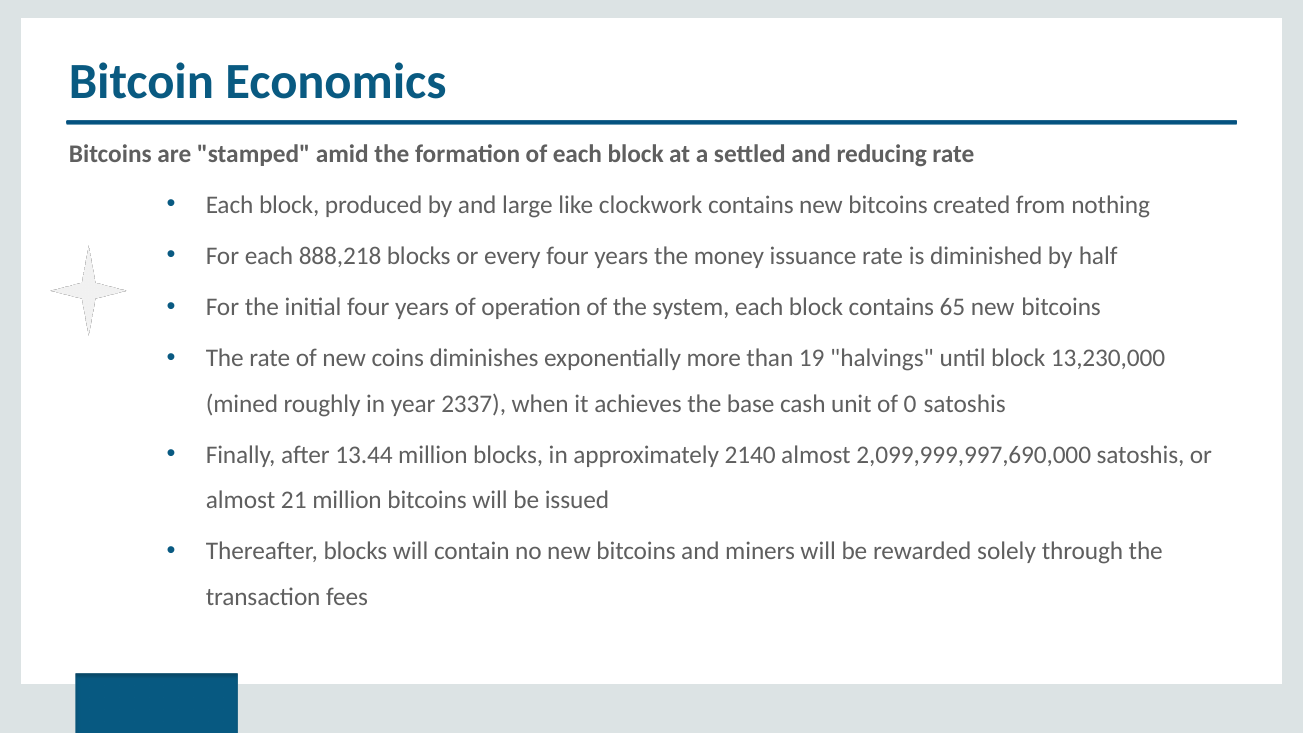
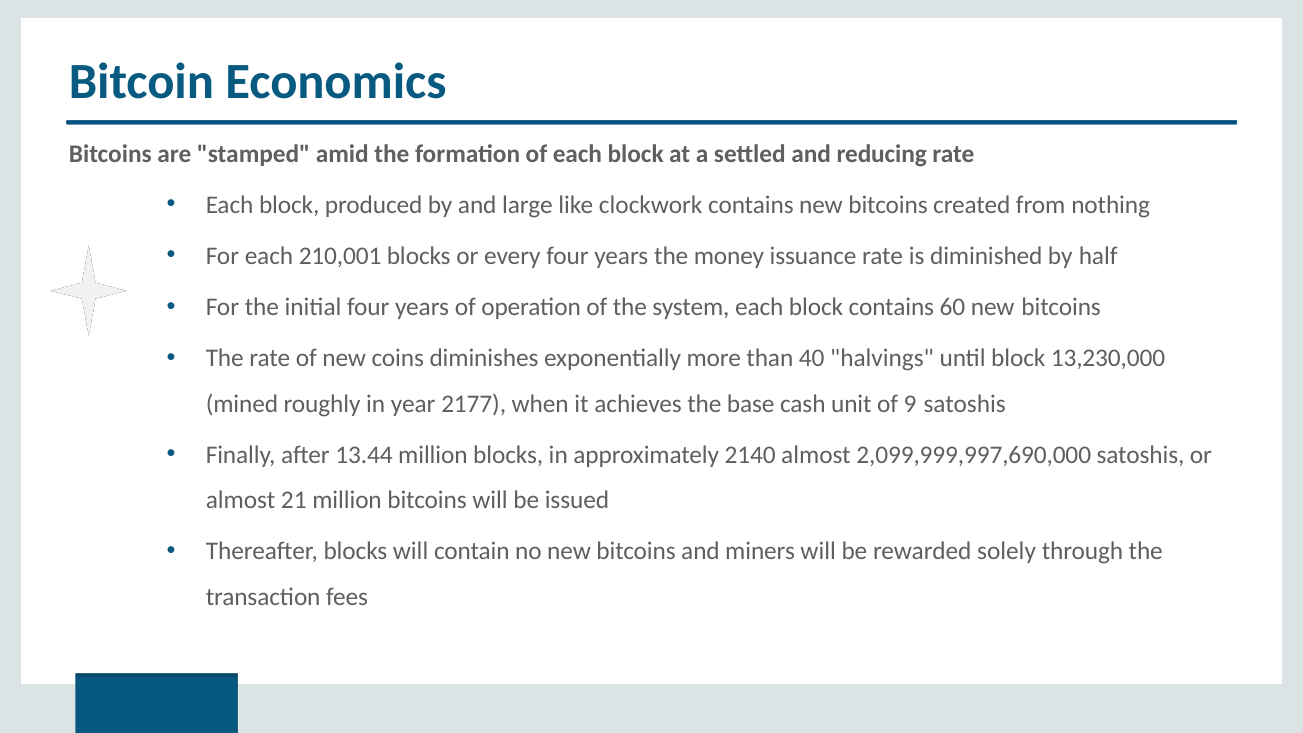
888,218: 888,218 -> 210,001
65: 65 -> 60
19: 19 -> 40
2337: 2337 -> 2177
0: 0 -> 9
